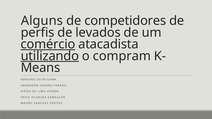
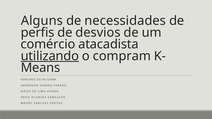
competidores: competidores -> necessidades
levados: levados -> desvios
comércio underline: present -> none
